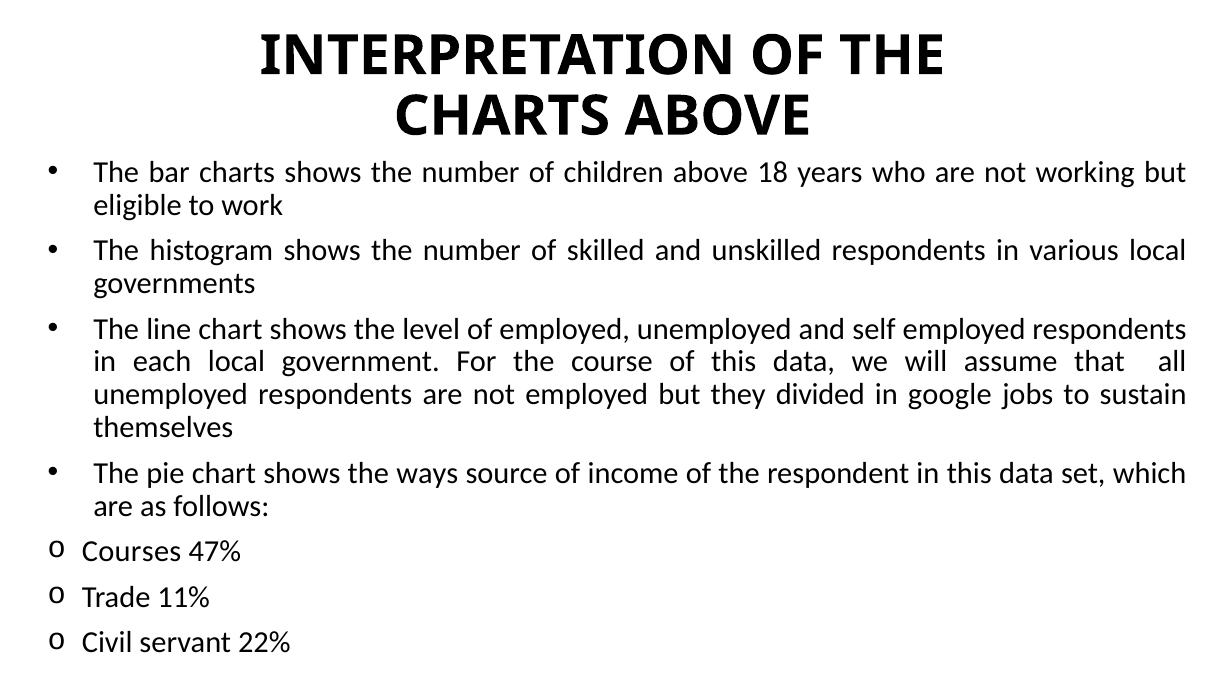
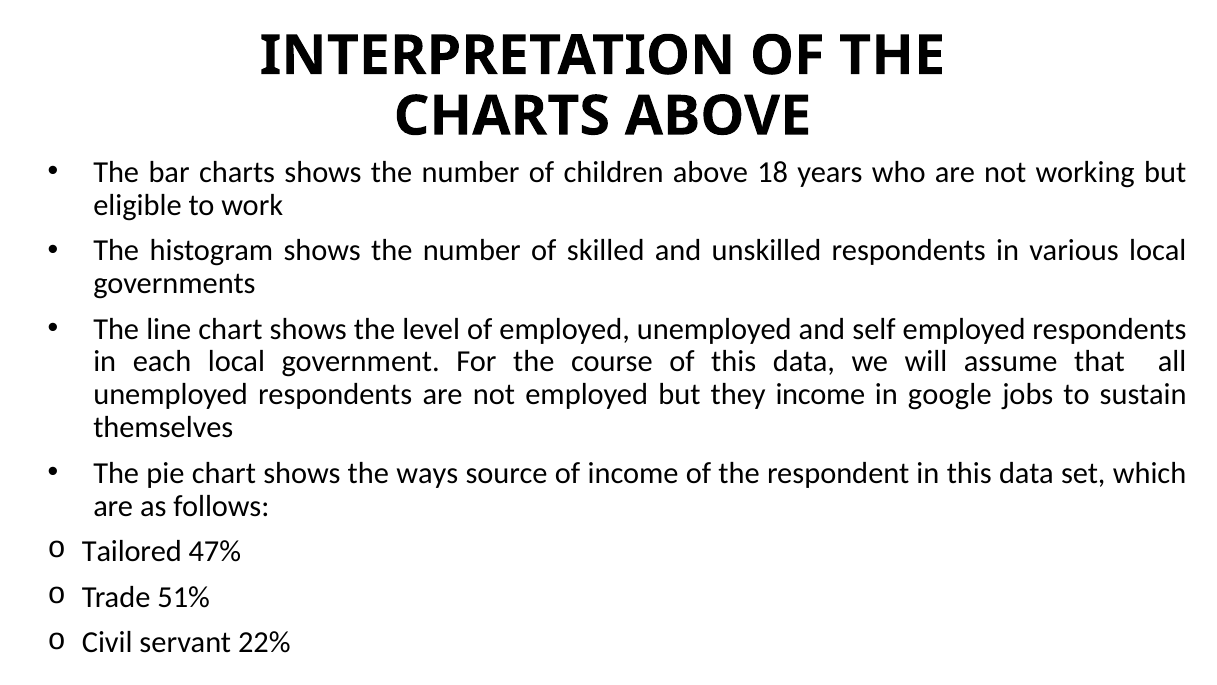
they divided: divided -> income
Courses: Courses -> Tailored
11%: 11% -> 51%
